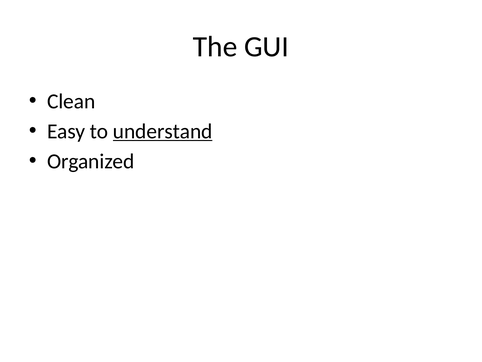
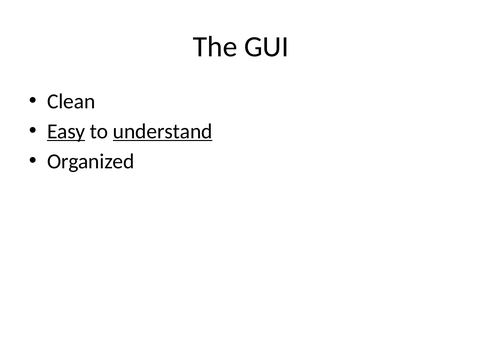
Easy underline: none -> present
